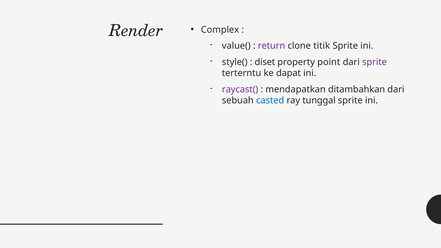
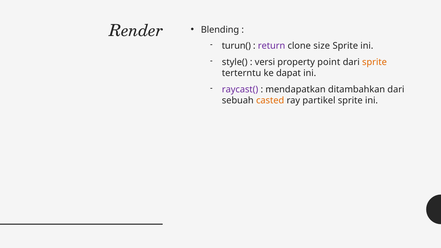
Complex: Complex -> Blending
value(: value( -> turun(
titik: titik -> size
diset: diset -> versi
sprite at (375, 62) colour: purple -> orange
casted colour: blue -> orange
tunggal: tunggal -> partikel
